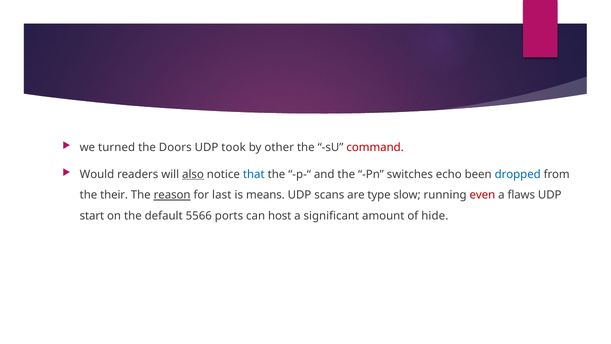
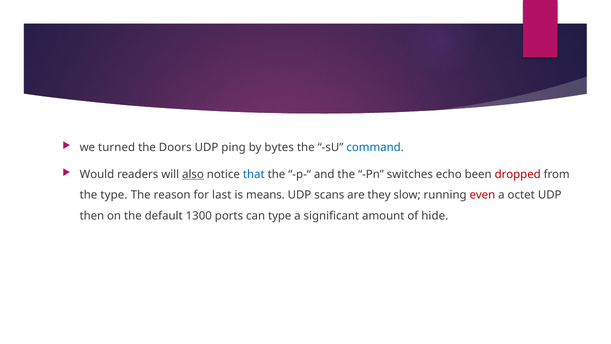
took: took -> ping
other: other -> bytes
command colour: red -> blue
dropped colour: blue -> red
the their: their -> type
reason underline: present -> none
type: type -> they
flaws: flaws -> octet
start: start -> then
5566: 5566 -> 1300
can host: host -> type
